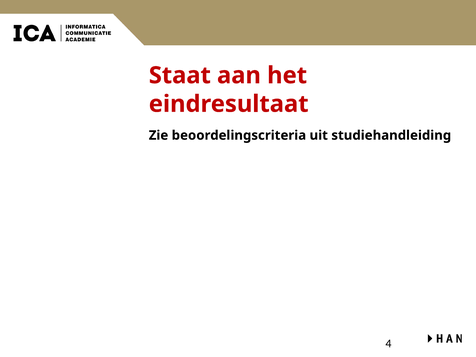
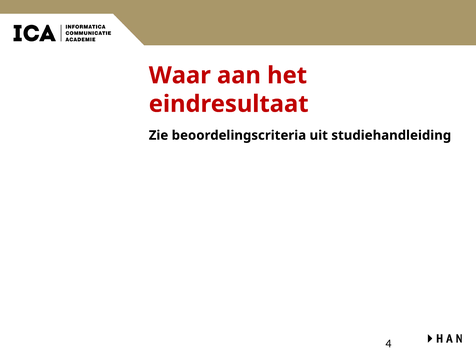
Staat: Staat -> Waar
